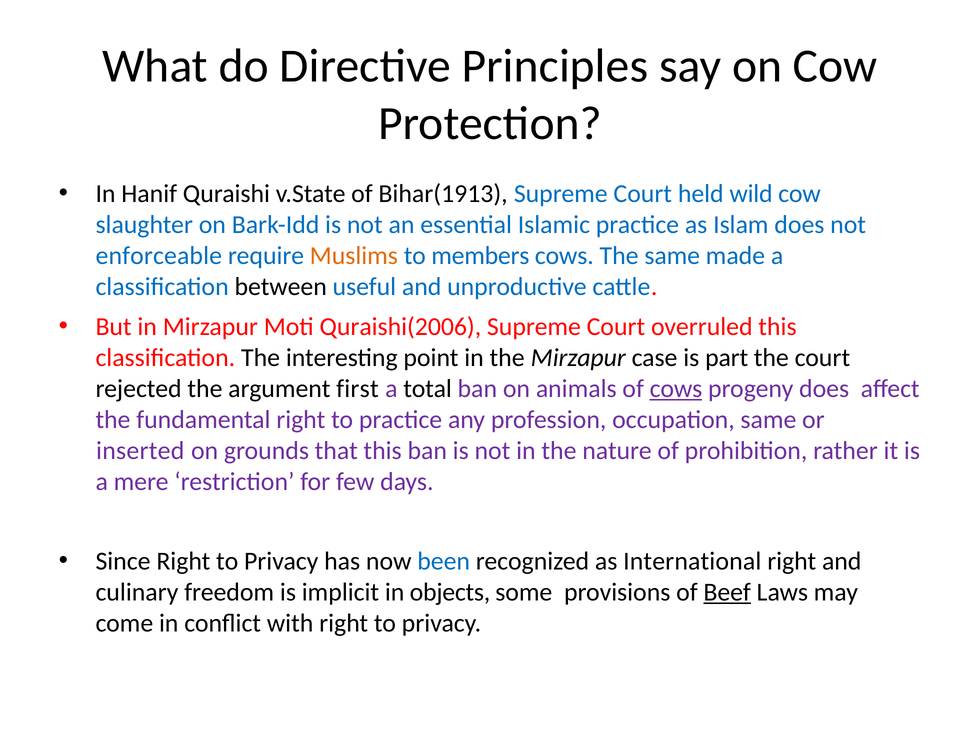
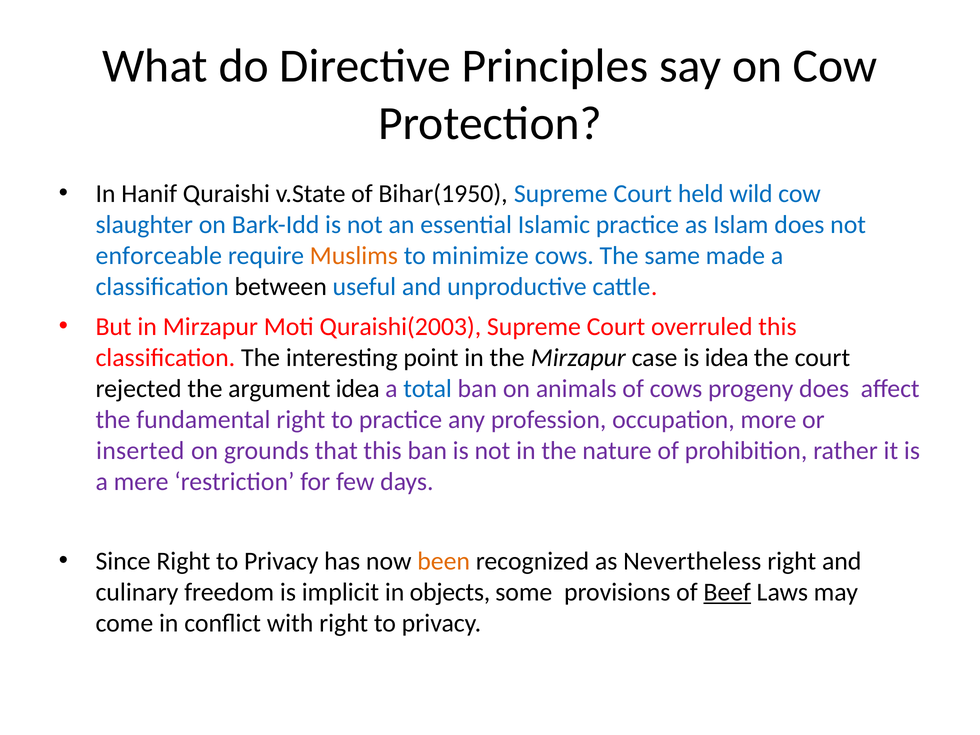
Bihar(1913: Bihar(1913 -> Bihar(1950
members: members -> minimize
Quraishi(2006: Quraishi(2006 -> Quraishi(2003
is part: part -> idea
argument first: first -> idea
total colour: black -> blue
cows at (676, 389) underline: present -> none
occupation same: same -> more
been colour: blue -> orange
International: International -> Nevertheless
